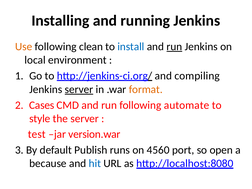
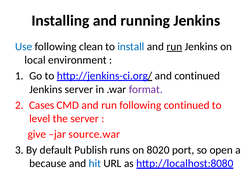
Use colour: orange -> blue
and compiling: compiling -> continued
server at (79, 89) underline: present -> none
format colour: orange -> purple
following automate: automate -> continued
style: style -> level
test: test -> give
version.war: version.war -> source.war
4560: 4560 -> 8020
